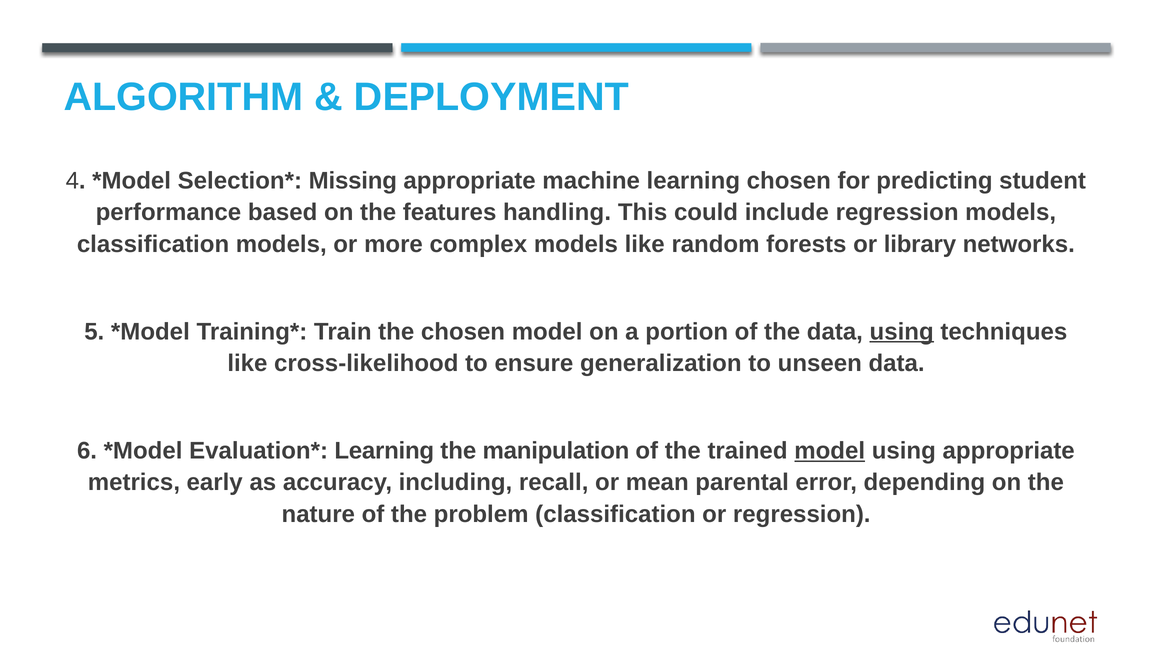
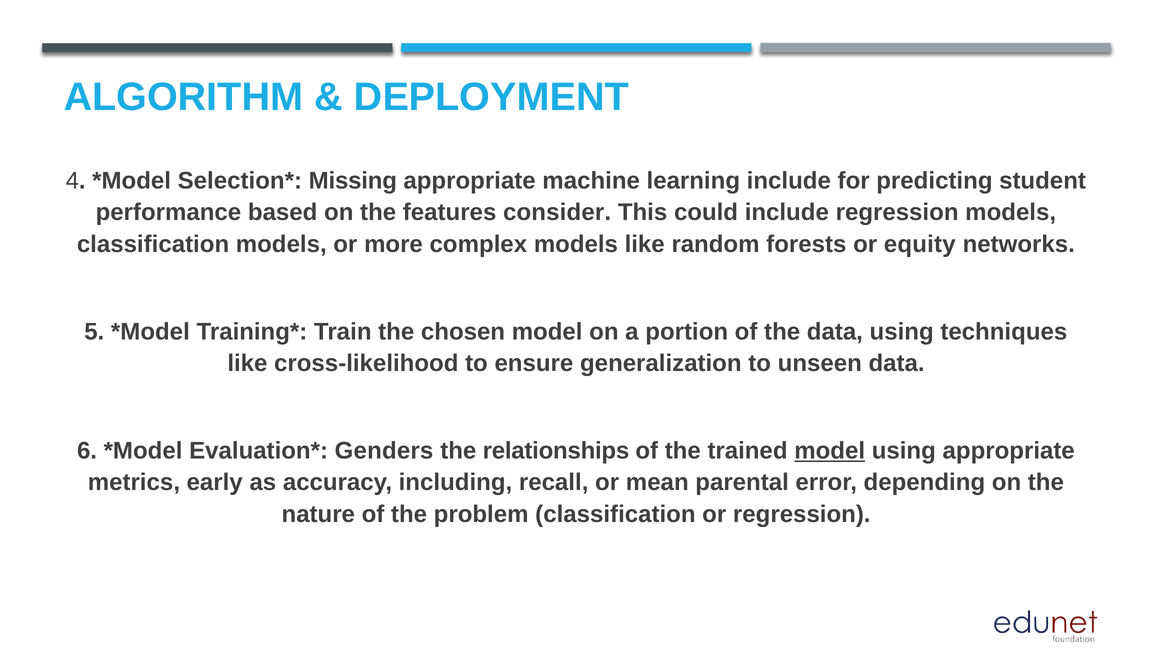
learning chosen: chosen -> include
handling: handling -> consider
library: library -> equity
using at (902, 331) underline: present -> none
Learning at (384, 450): Learning -> Genders
manipulation: manipulation -> relationships
